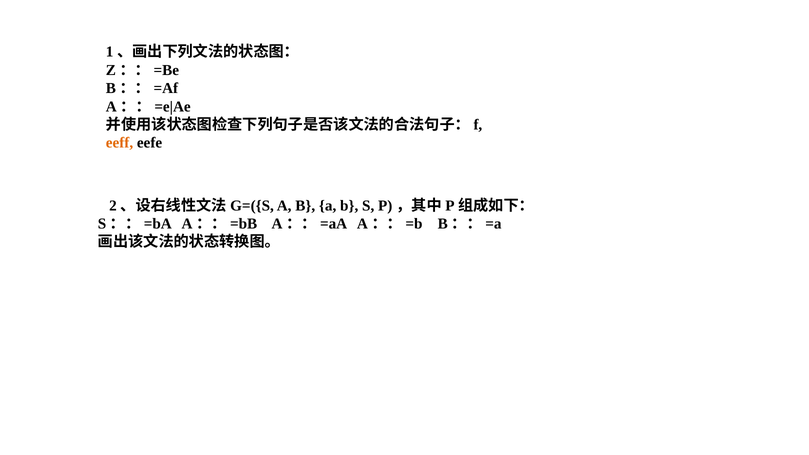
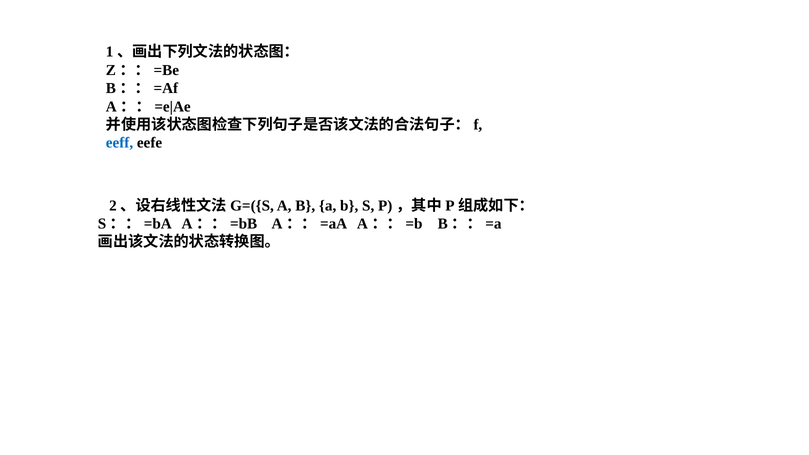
eeff colour: orange -> blue
